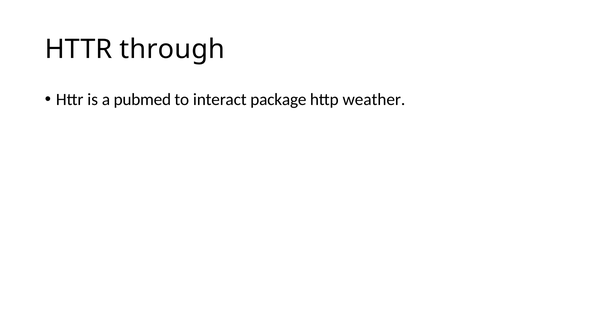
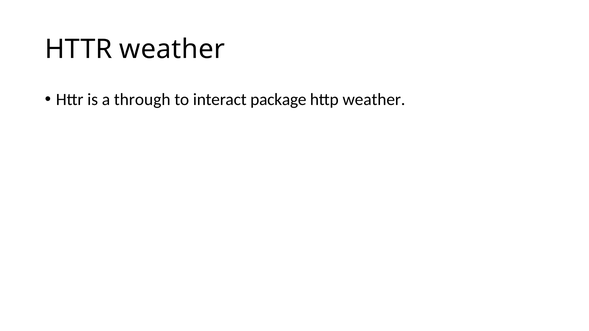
HTTR through: through -> weather
pubmed: pubmed -> through
